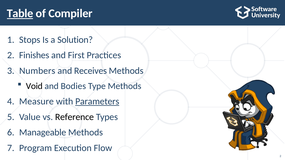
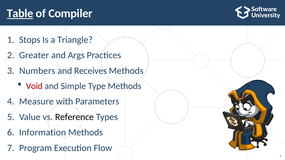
Solution: Solution -> Triangle
Finishes: Finishes -> Greater
First: First -> Args
Void colour: black -> red
Bodies: Bodies -> Simple
Parameters underline: present -> none
Manageable: Manageable -> Information
